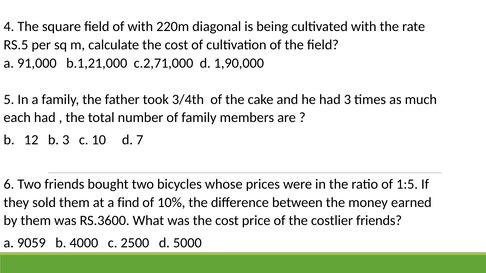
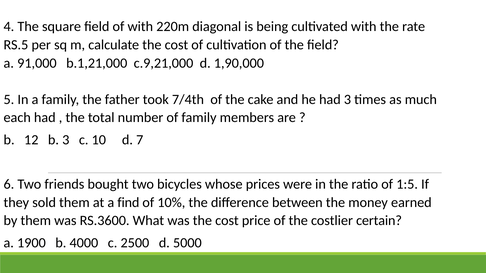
c.2,71,000: c.2,71,000 -> c.9,21,000
3/4th: 3/4th -> 7/4th
costlier friends: friends -> certain
9059: 9059 -> 1900
